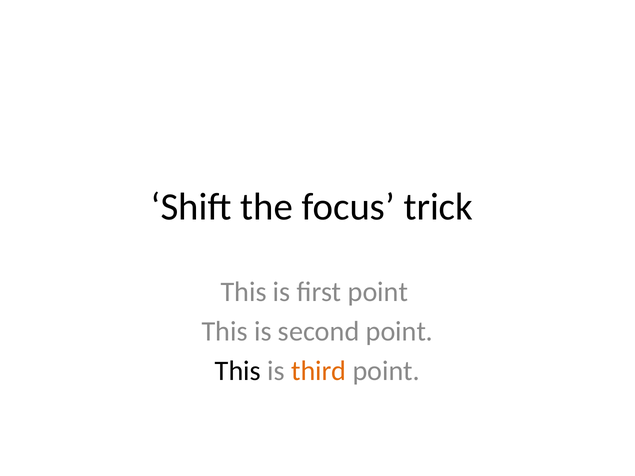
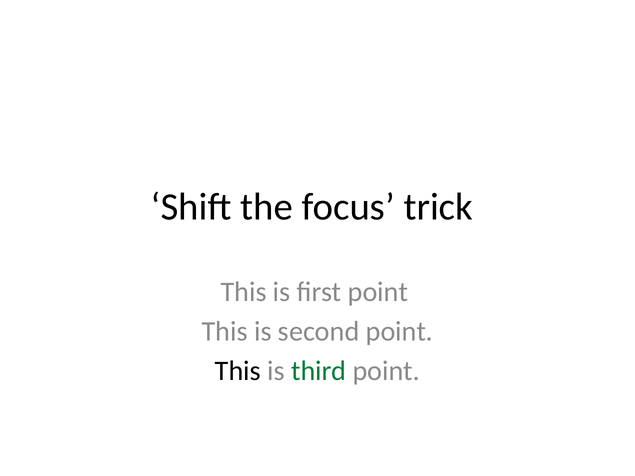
third colour: orange -> green
